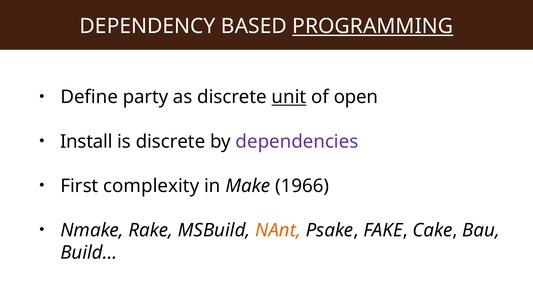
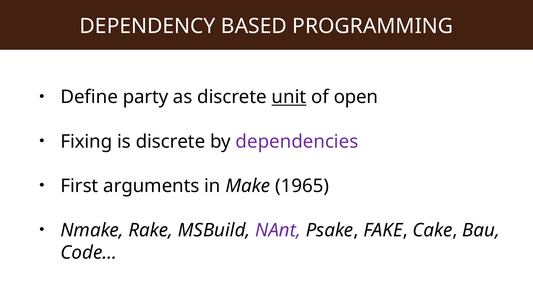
PROGRAMMING underline: present -> none
Install: Install -> Fixing
complexity: complexity -> arguments
1966: 1966 -> 1965
NAnt colour: orange -> purple
Build…: Build… -> Code…
